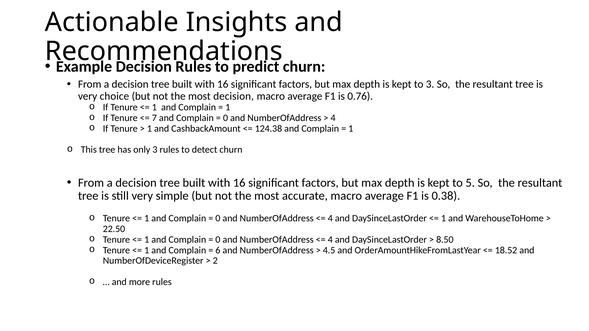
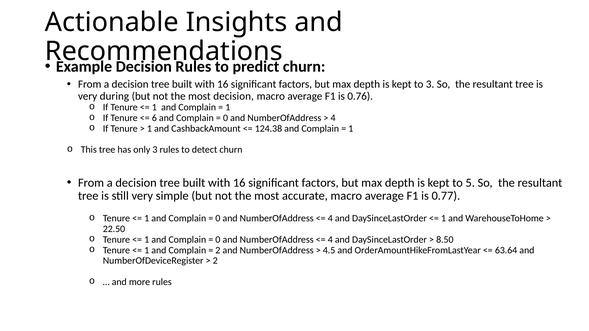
choice: choice -> during
7: 7 -> 6
0.38: 0.38 -> 0.77
6 at (218, 250): 6 -> 2
18.52: 18.52 -> 63.64
